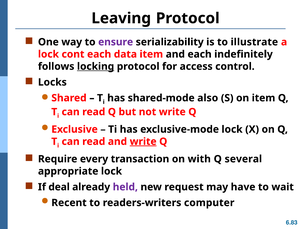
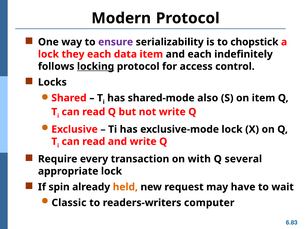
Leaving: Leaving -> Modern
illustrate: illustrate -> chopstick
cont: cont -> they
write at (143, 142) underline: present -> none
deal: deal -> spin
held colour: purple -> orange
Recent: Recent -> Classic
